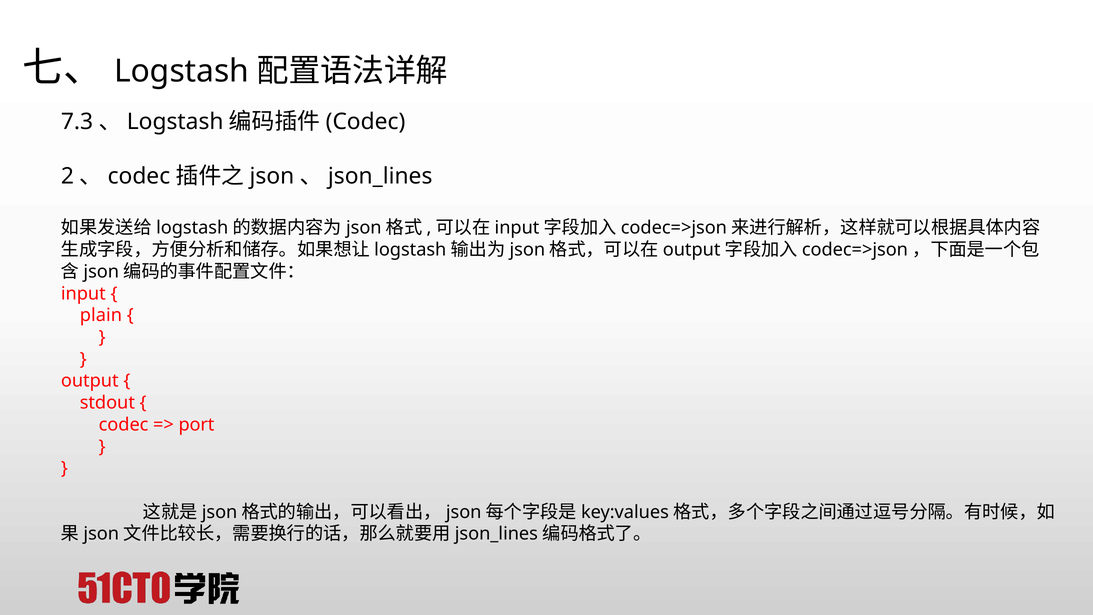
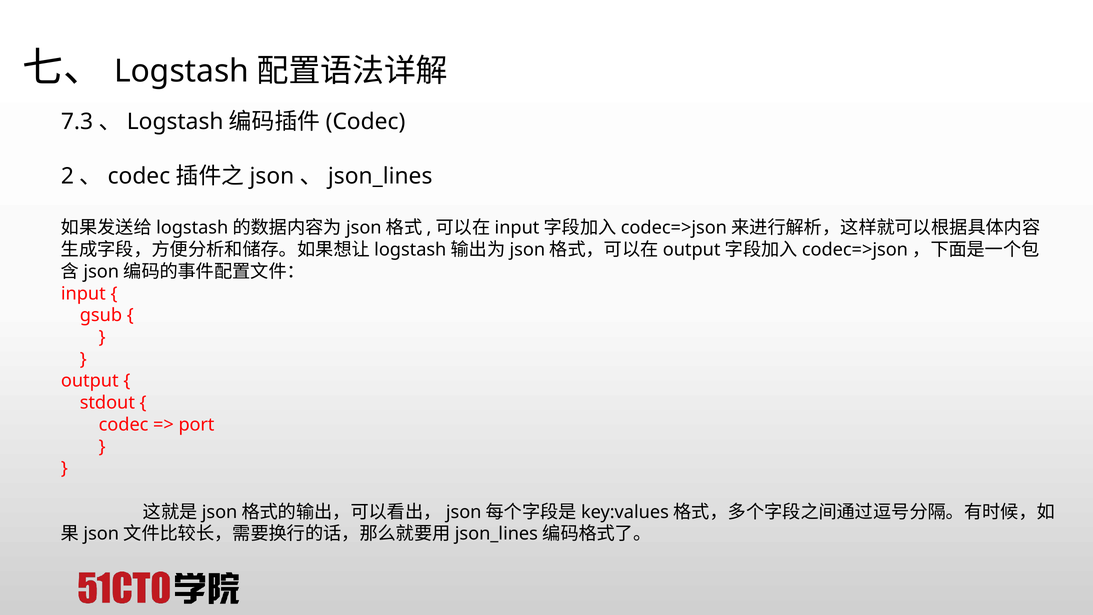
plain: plain -> gsub
